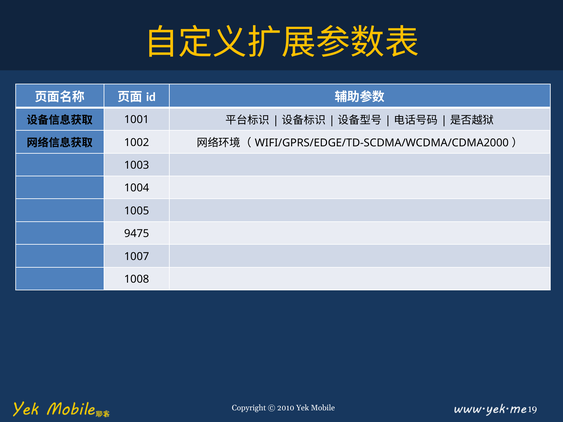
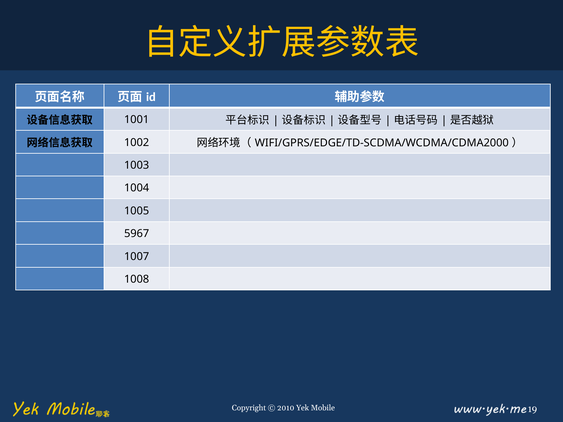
9475: 9475 -> 5967
